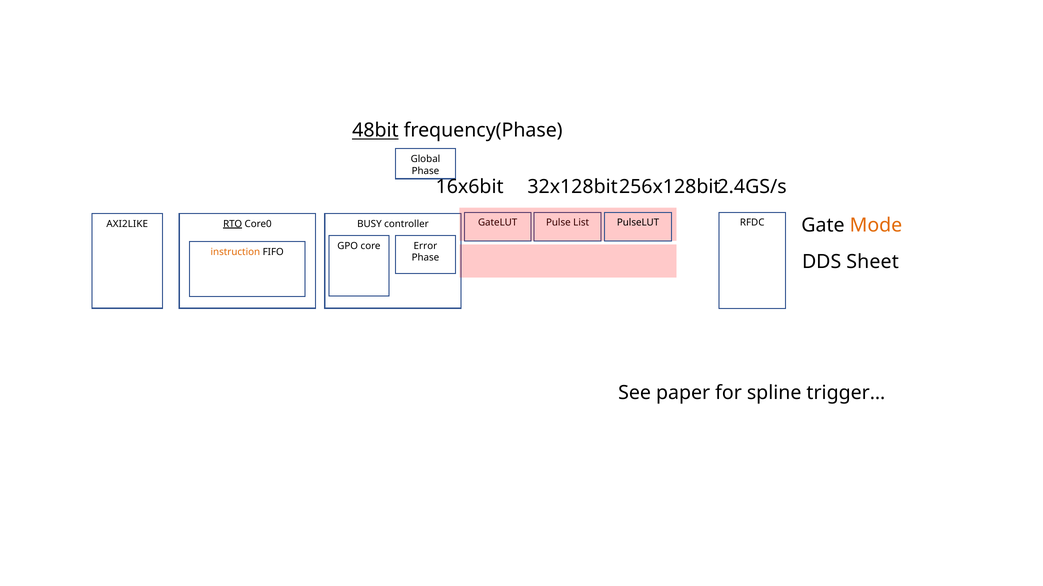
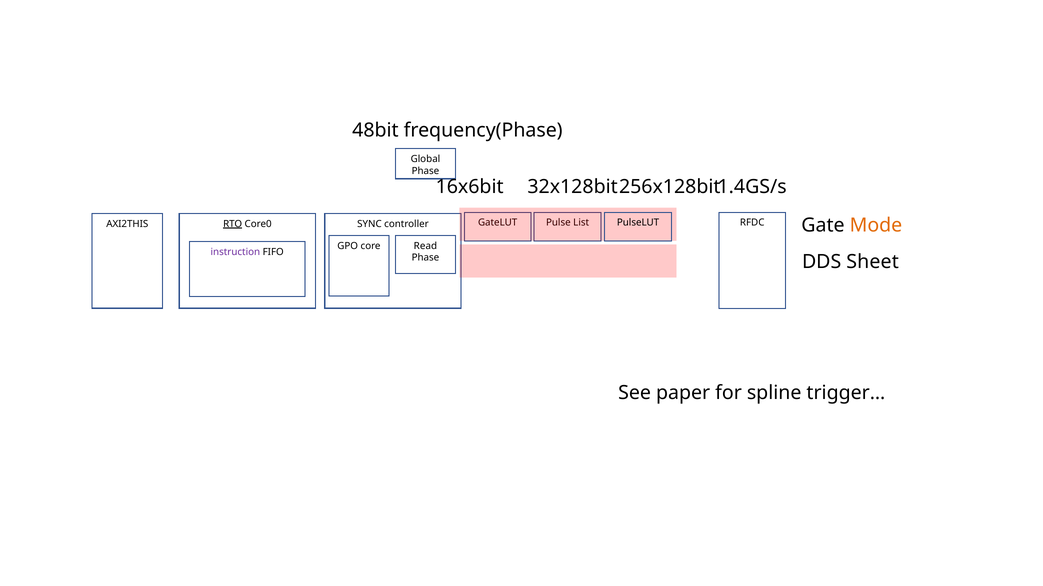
48bit underline: present -> none
2.4GS/s: 2.4GS/s -> 1.4GS/s
AXI2LIKE: AXI2LIKE -> AXI2THIS
BUSY: BUSY -> SYNC
Error: Error -> Read
instruction colour: orange -> purple
